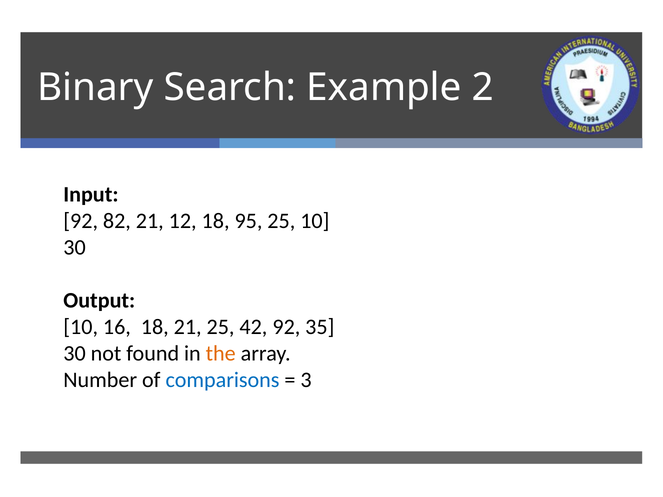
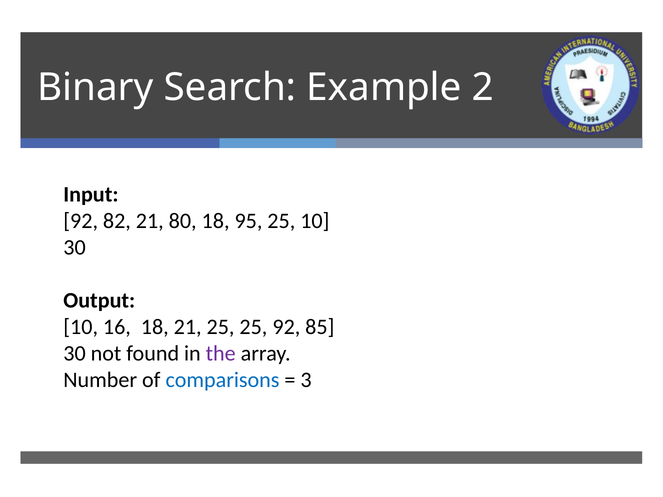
12: 12 -> 80
25 42: 42 -> 25
35: 35 -> 85
the colour: orange -> purple
